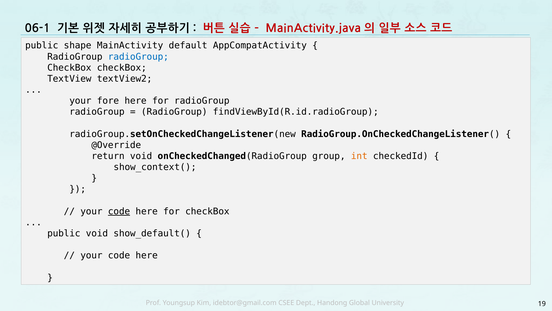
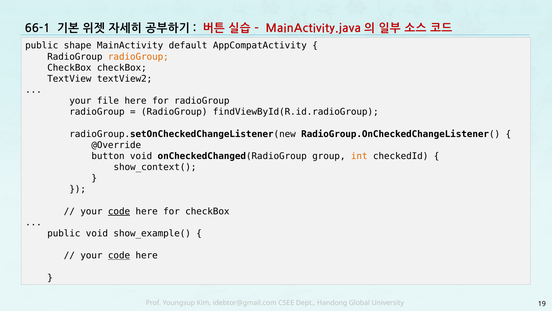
06-1: 06-1 -> 66-1
radioGroup at (138, 57) colour: blue -> orange
fore: fore -> file
return: return -> button
show_default(: show_default( -> show_example(
code at (119, 255) underline: none -> present
